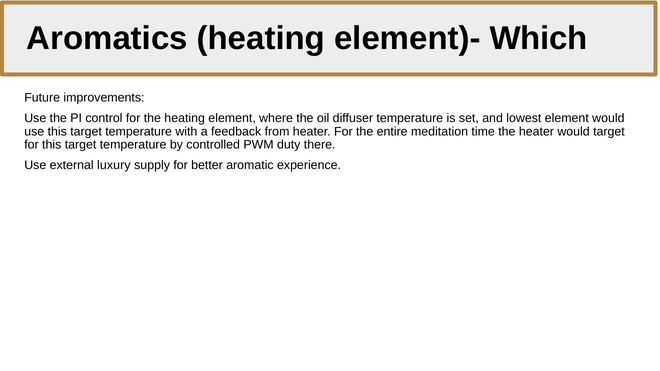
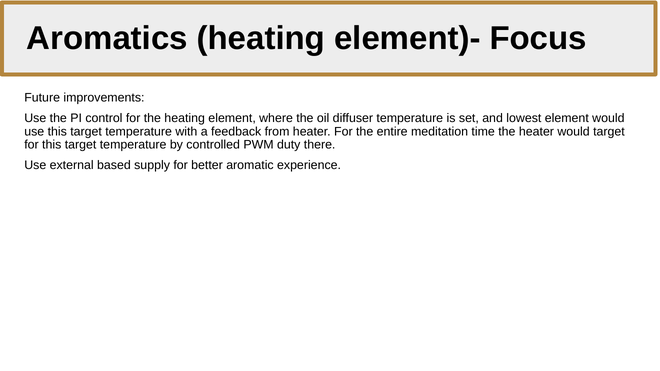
Which: Which -> Focus
luxury: luxury -> based
